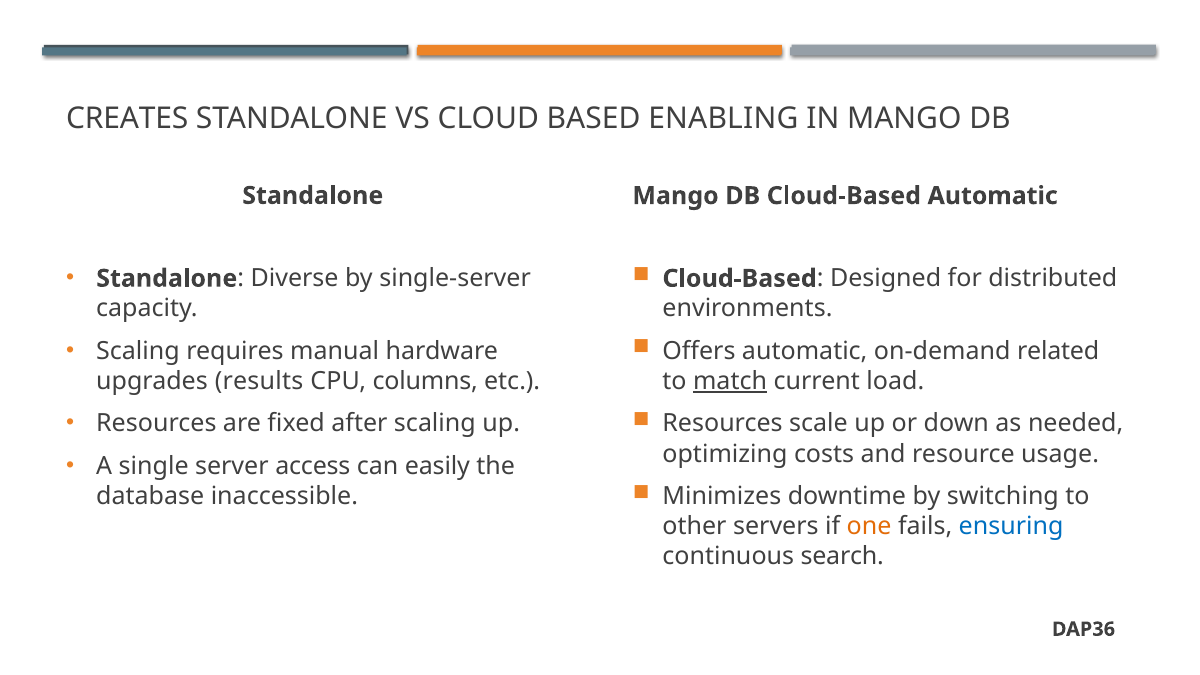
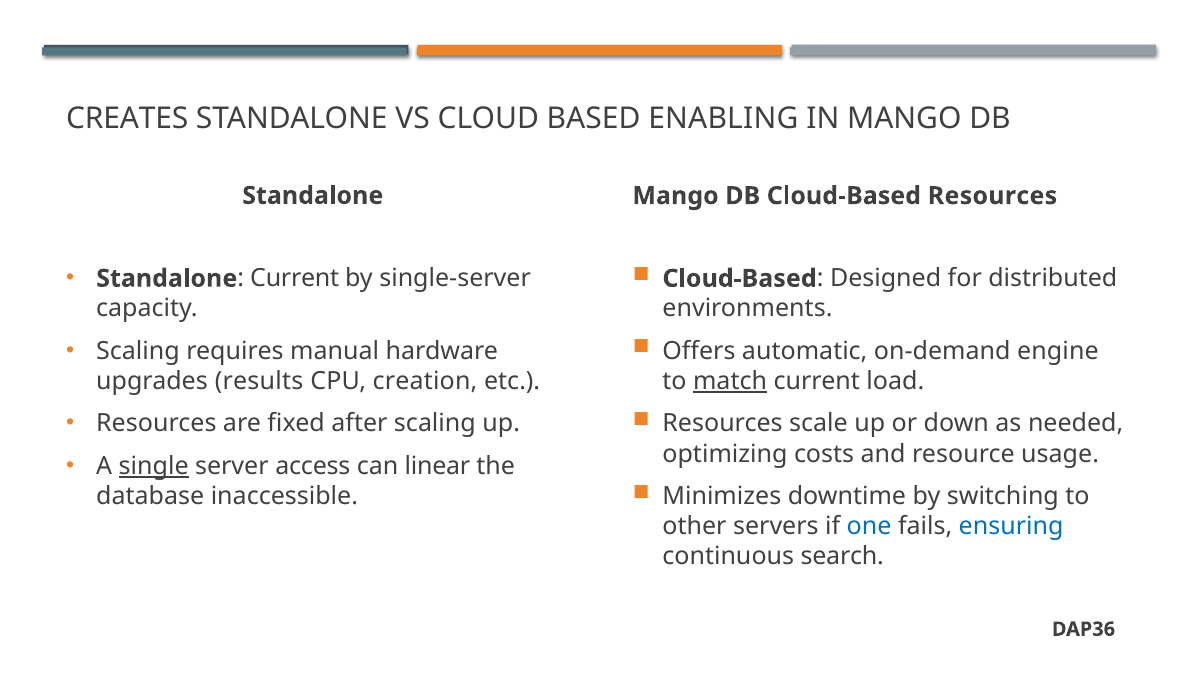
Cloud-Based Automatic: Automatic -> Resources
Diverse at (295, 278): Diverse -> Current
related: related -> engine
columns: columns -> creation
single underline: none -> present
easily: easily -> linear
one colour: orange -> blue
